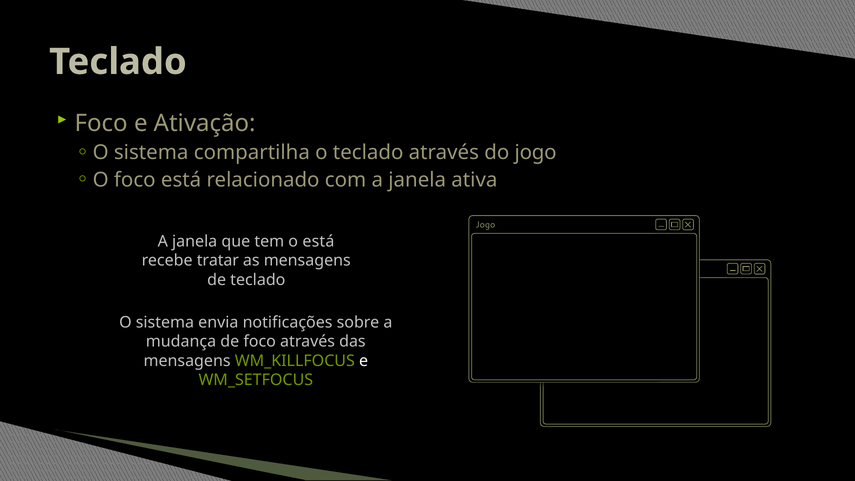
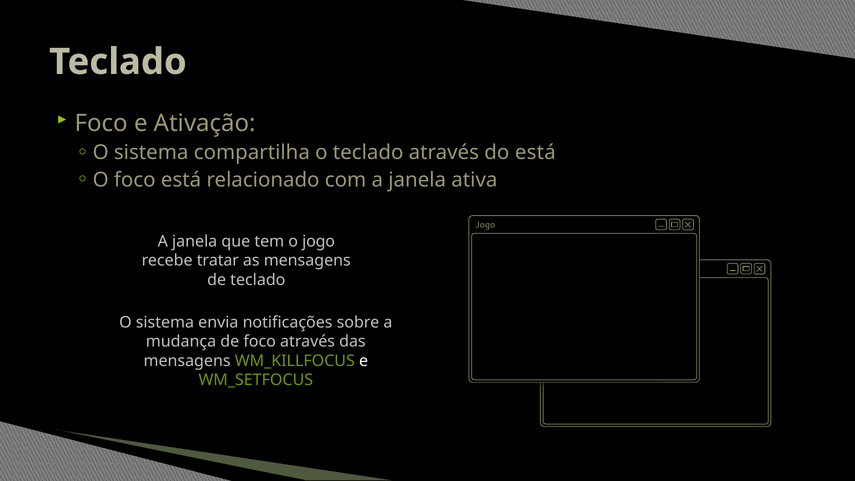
do jogo: jogo -> está
o está: está -> jogo
